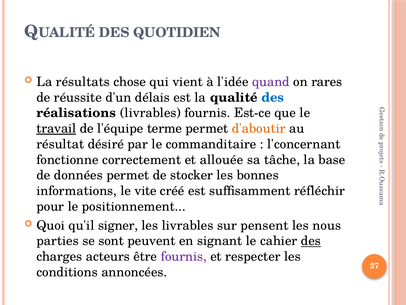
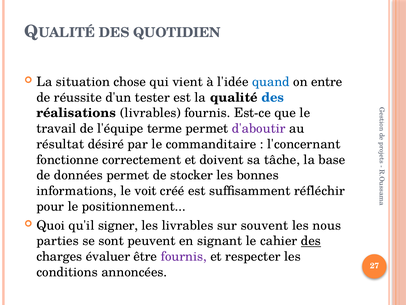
résultats: résultats -> situation
quand colour: purple -> blue
rares: rares -> entre
délais: délais -> tester
travail underline: present -> none
d'aboutir colour: orange -> purple
allouée: allouée -> doivent
vite: vite -> voit
pensent: pensent -> souvent
acteurs: acteurs -> évaluer
